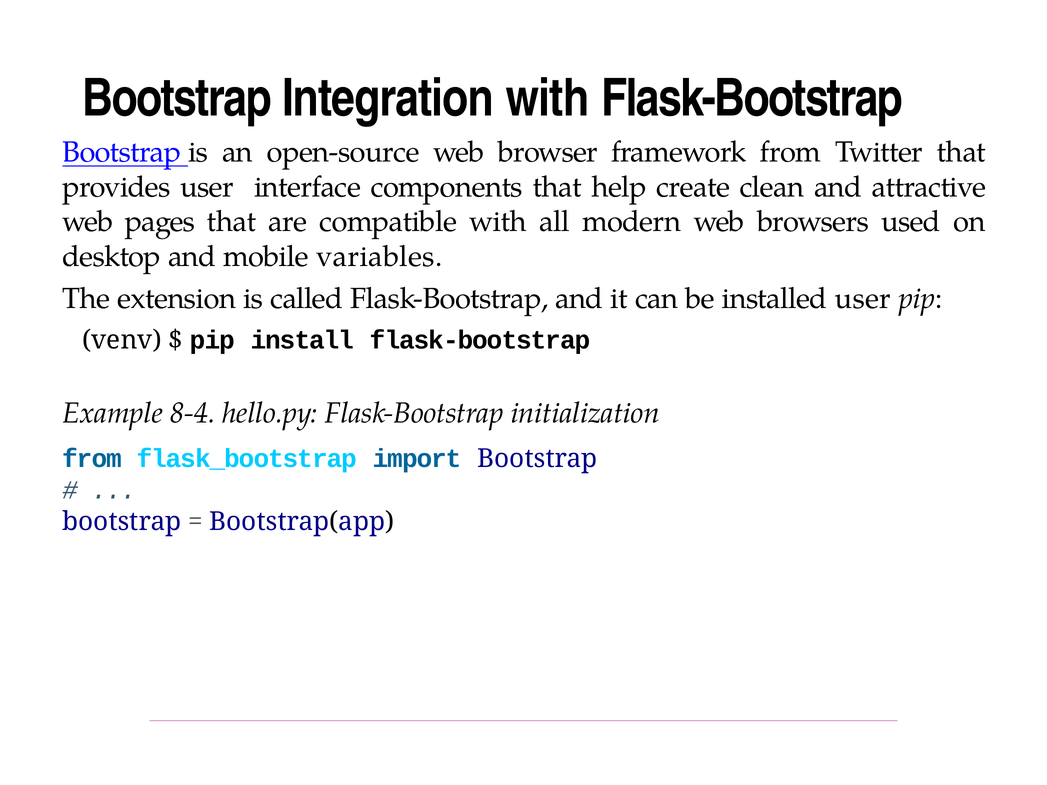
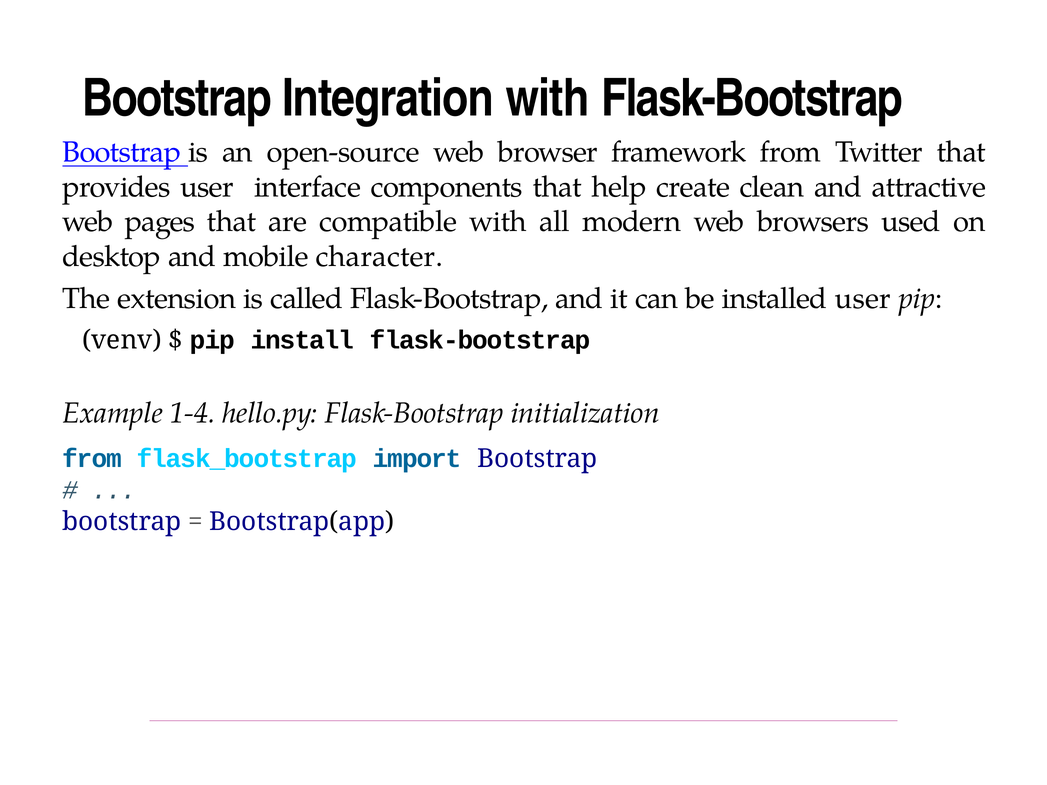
variables: variables -> character
8-4: 8-4 -> 1-4
